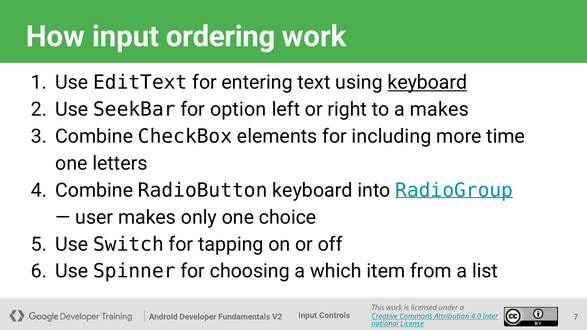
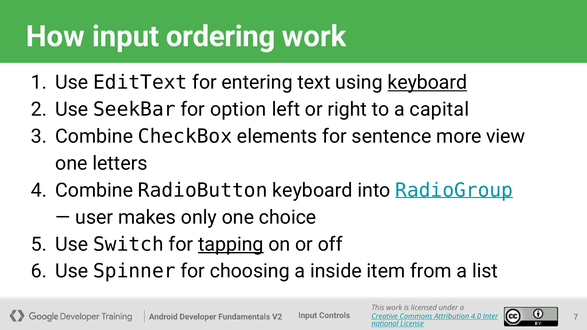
a makes: makes -> capital
including: including -> sentence
time: time -> view
tapping underline: none -> present
which: which -> inside
